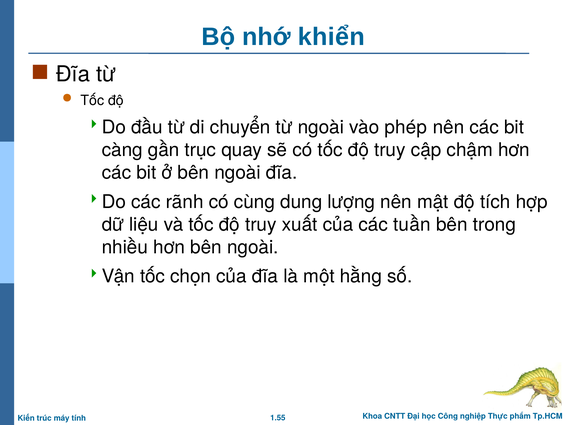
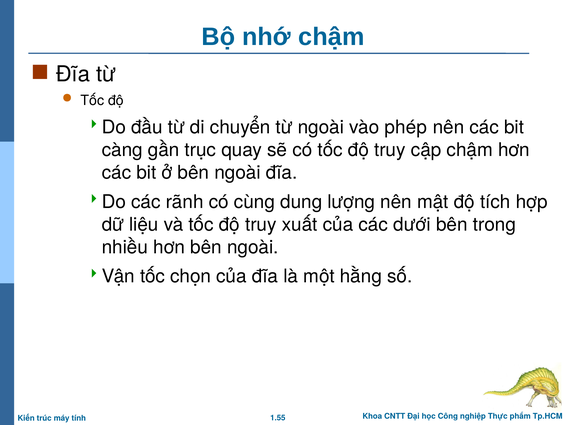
nhớ khiển: khiển -> chậm
tuần: tuần -> dưới
